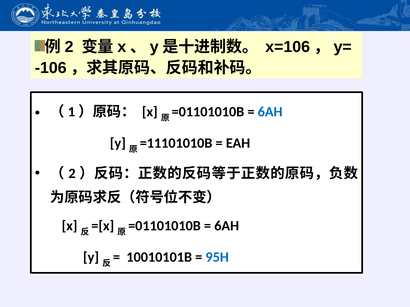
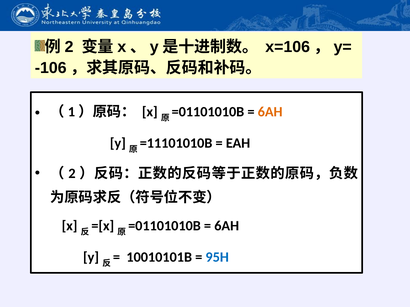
6AH at (270, 112) colour: blue -> orange
